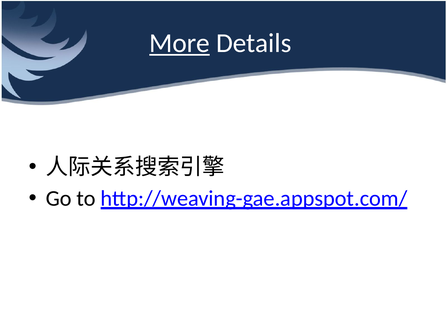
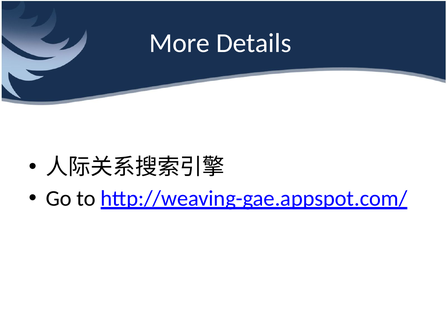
More underline: present -> none
